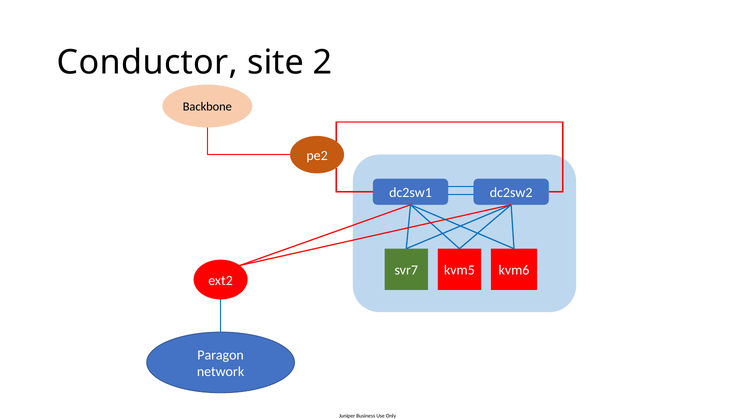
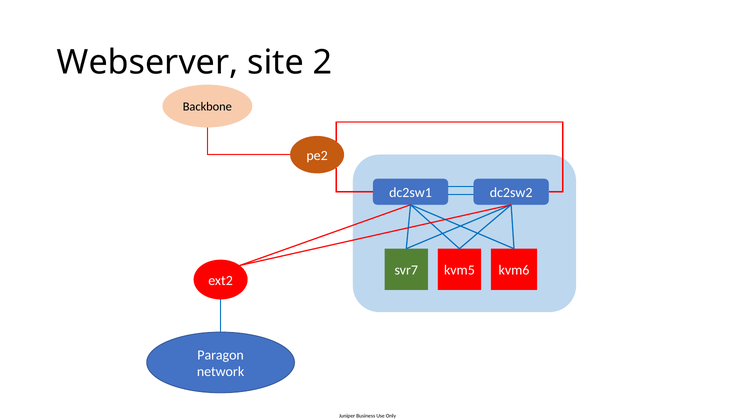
Conductor: Conductor -> Webserver
